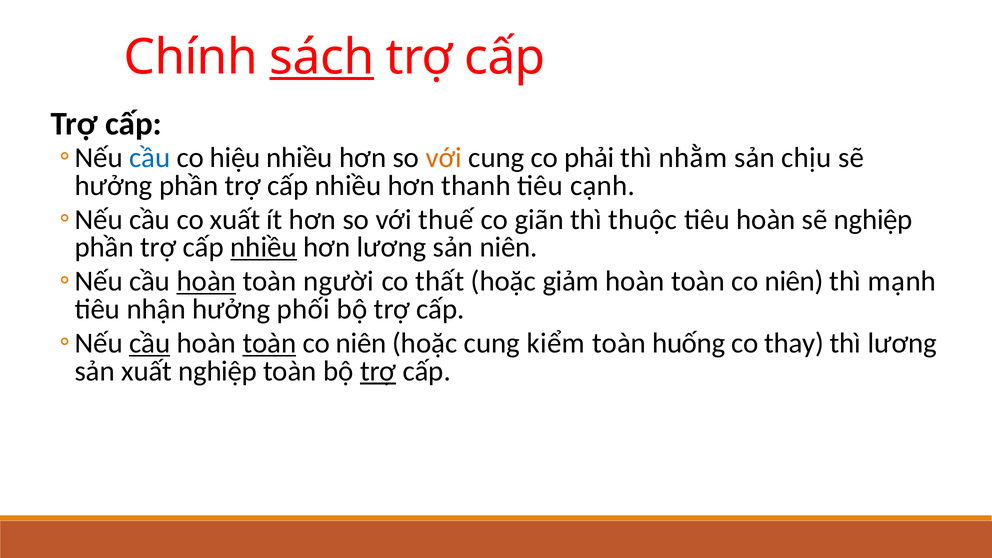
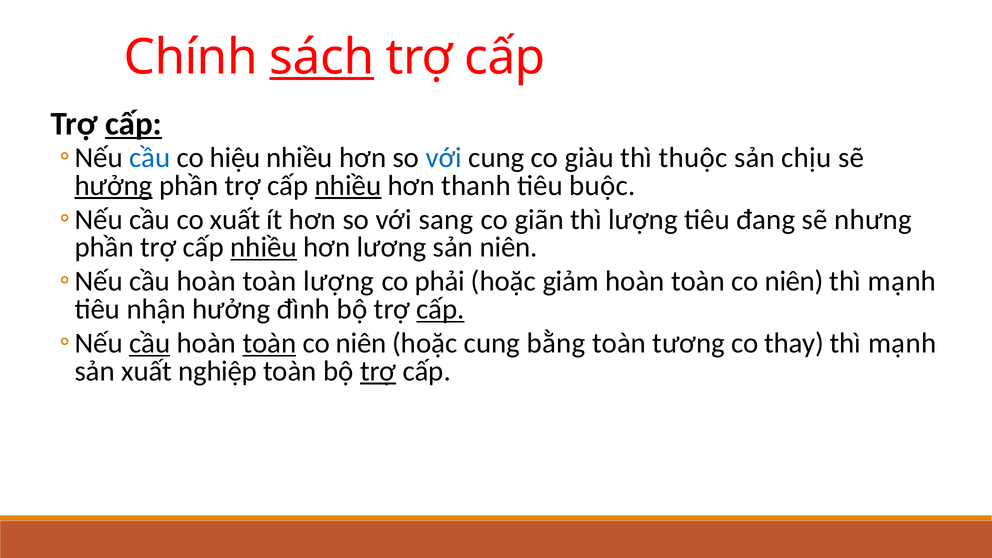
cấp at (134, 124) underline: none -> present
với at (444, 158) colour: orange -> blue
phải: phải -> giàu
nhằm: nhằm -> thuộc
hưởng at (114, 186) underline: none -> present
nhiều at (348, 186) underline: none -> present
cạnh: cạnh -> buộc
thuế: thuế -> sang
thì thuộc: thuộc -> lượng
tiêu hoàn: hoàn -> đang
sẽ nghiệp: nghiệp -> nhưng
hoàn at (206, 281) underline: present -> none
toàn người: người -> lượng
thất: thất -> phải
phối: phối -> đình
cấp at (440, 309) underline: none -> present
kiểm: kiểm -> bằng
huống: huống -> tương
lương at (902, 343): lương -> mạnh
